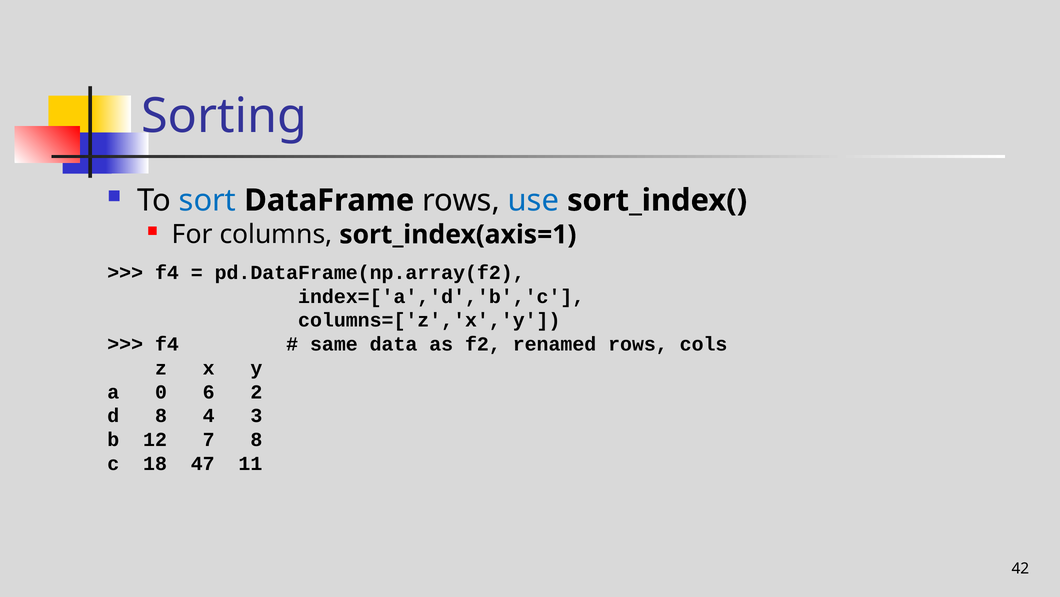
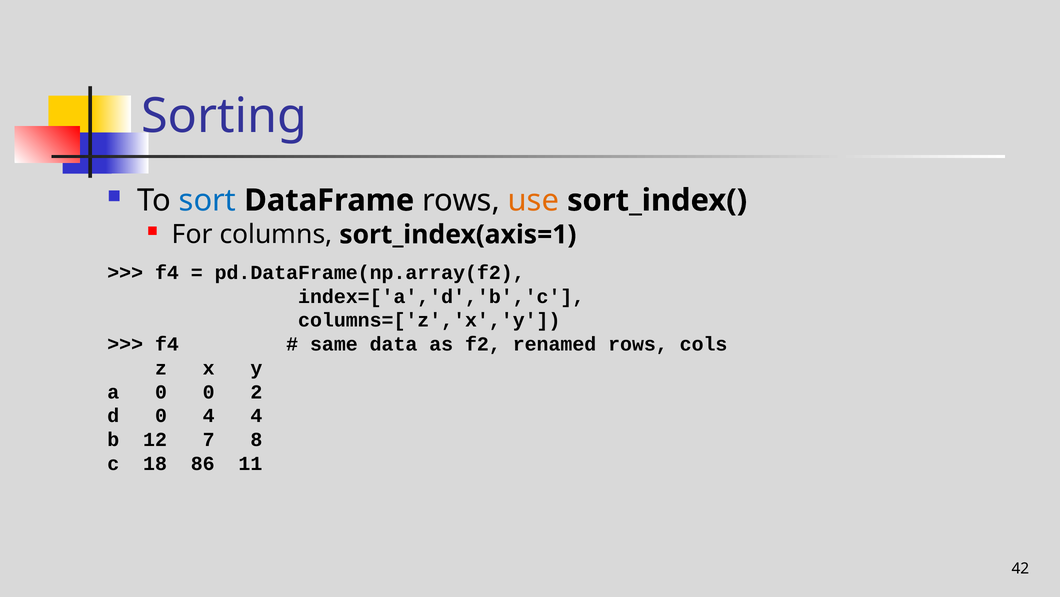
use colour: blue -> orange
0 6: 6 -> 0
d 8: 8 -> 0
4 3: 3 -> 4
47: 47 -> 86
